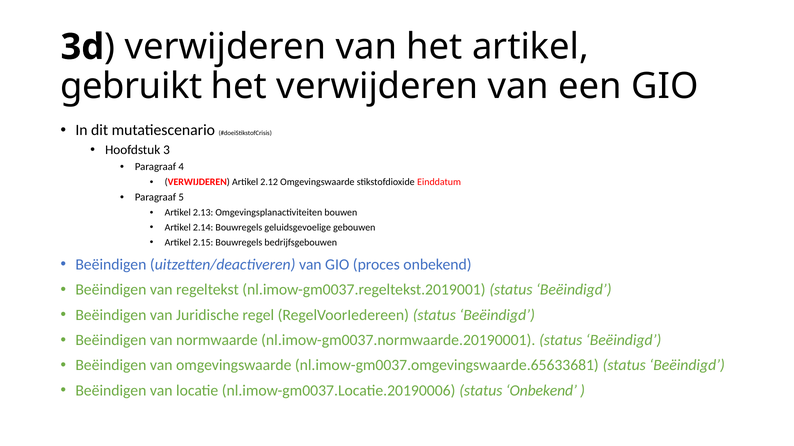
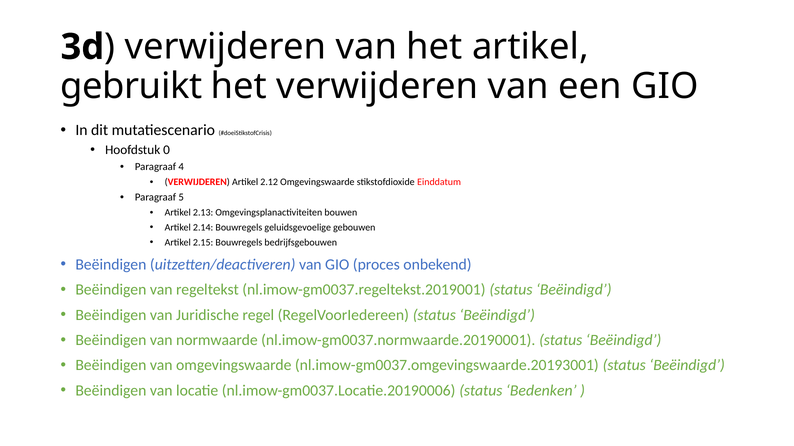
3: 3 -> 0
nl.imow-gm0037.omgevingswaarde.65633681: nl.imow-gm0037.omgevingswaarde.65633681 -> nl.imow-gm0037.omgevingswaarde.20193001
status Onbekend: Onbekend -> Bedenken
